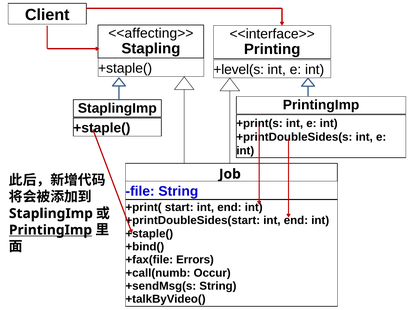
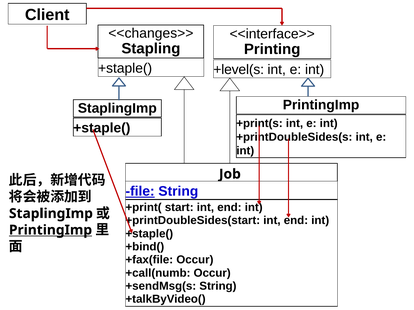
<<affecting>>: <<affecting>> -> <<changes>>
file underline: none -> present
+fax(file Errors: Errors -> Occur
